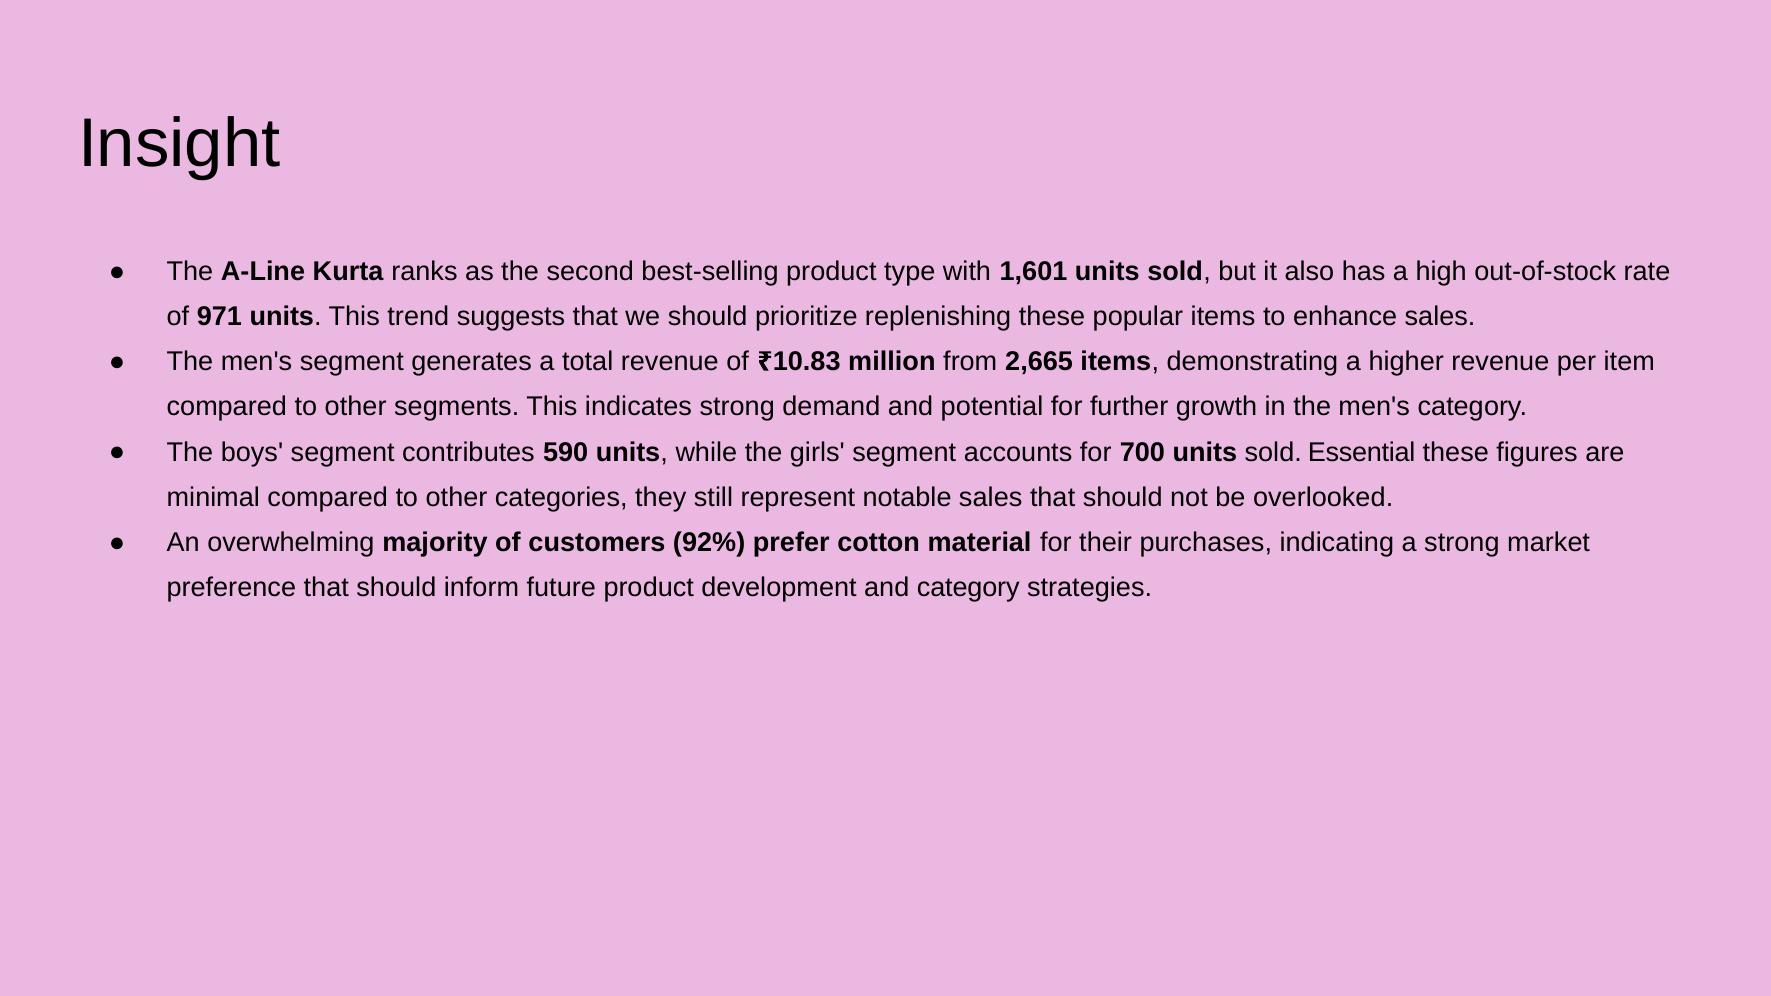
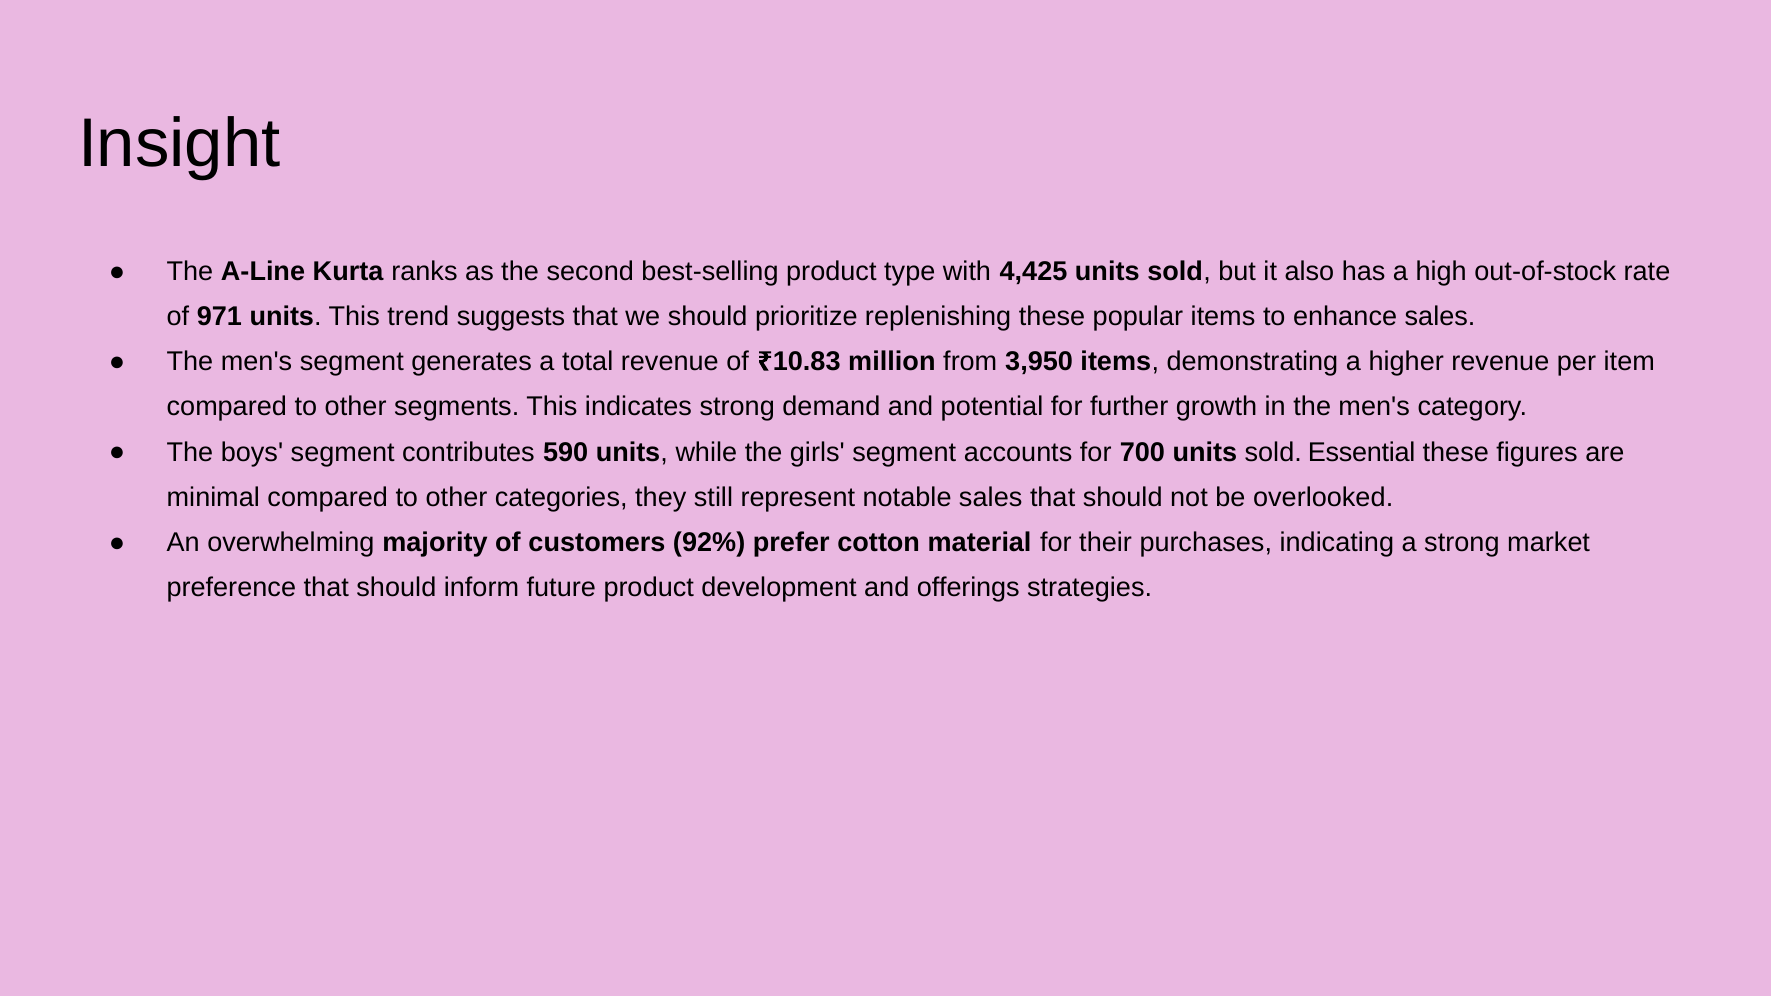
1,601: 1,601 -> 4,425
2,665: 2,665 -> 3,950
and category: category -> offerings
